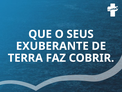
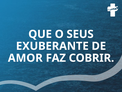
TERRA: TERRA -> AMOR
